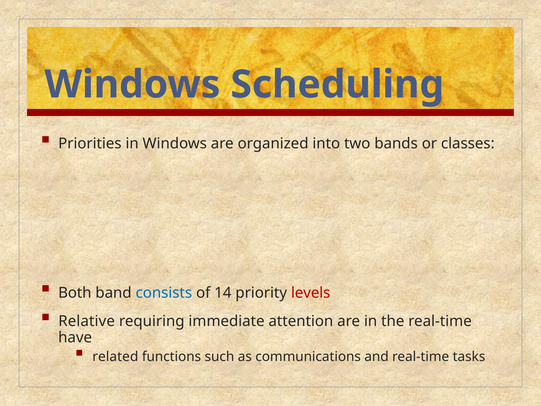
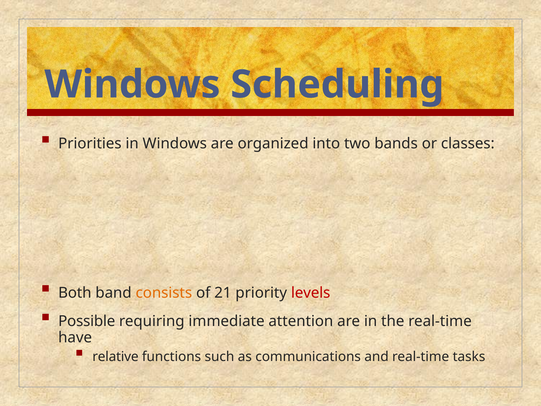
consists colour: blue -> orange
14: 14 -> 21
Relative: Relative -> Possible
related: related -> relative
